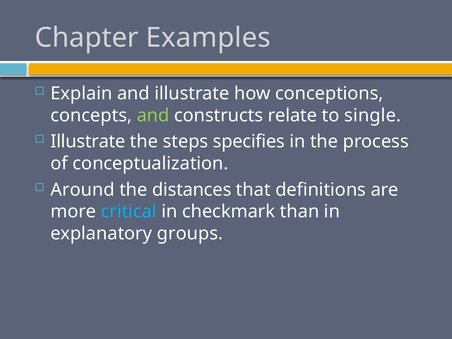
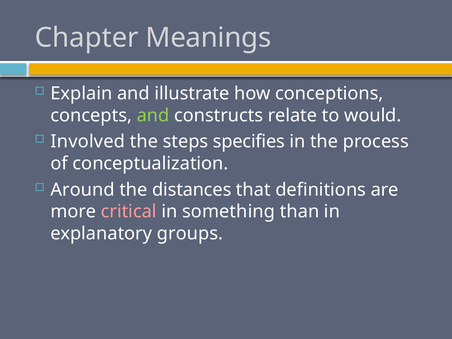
Examples: Examples -> Meanings
single: single -> would
Illustrate at (88, 142): Illustrate -> Involved
critical colour: light blue -> pink
checkmark: checkmark -> something
